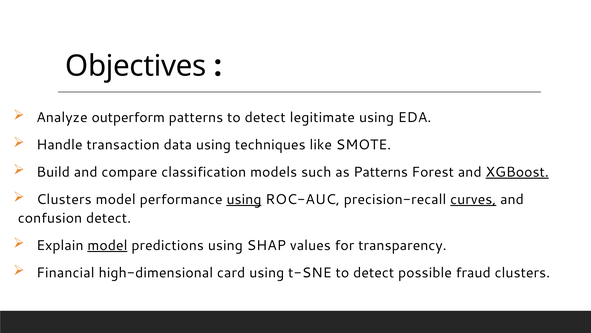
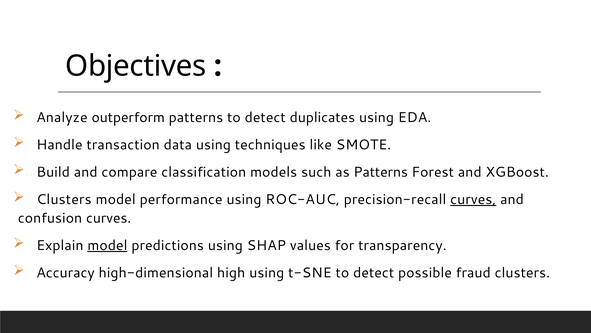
legitimate: legitimate -> duplicates
XGBoost underline: present -> none
using at (244, 199) underline: present -> none
confusion detect: detect -> curves
Financial: Financial -> Accuracy
card: card -> high
